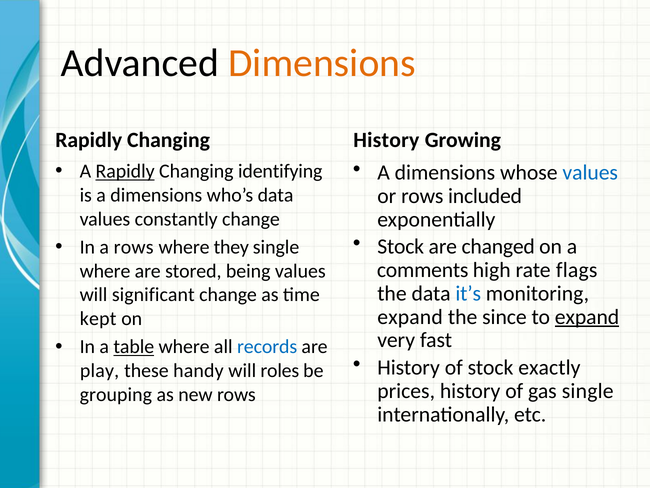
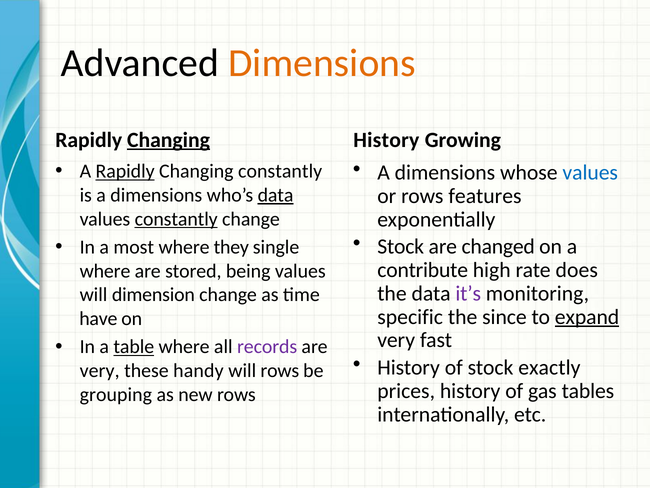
Changing at (169, 140) underline: none -> present
Changing identifying: identifying -> constantly
data at (276, 195) underline: none -> present
included: included -> features
constantly at (176, 219) underline: none -> present
a rows: rows -> most
comments: comments -> contribute
flags: flags -> does
it’s colour: blue -> purple
significant: significant -> dimension
expand at (410, 317): expand -> specific
kept: kept -> have
records colour: blue -> purple
play at (100, 370): play -> very
will roles: roles -> rows
gas single: single -> tables
